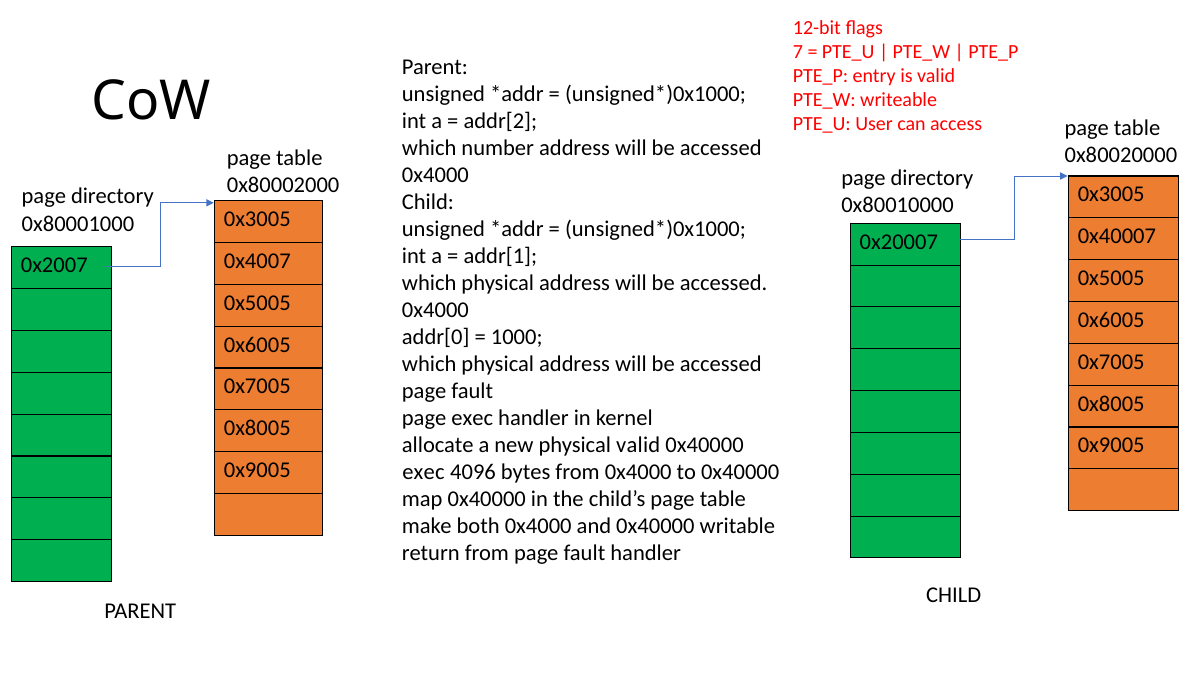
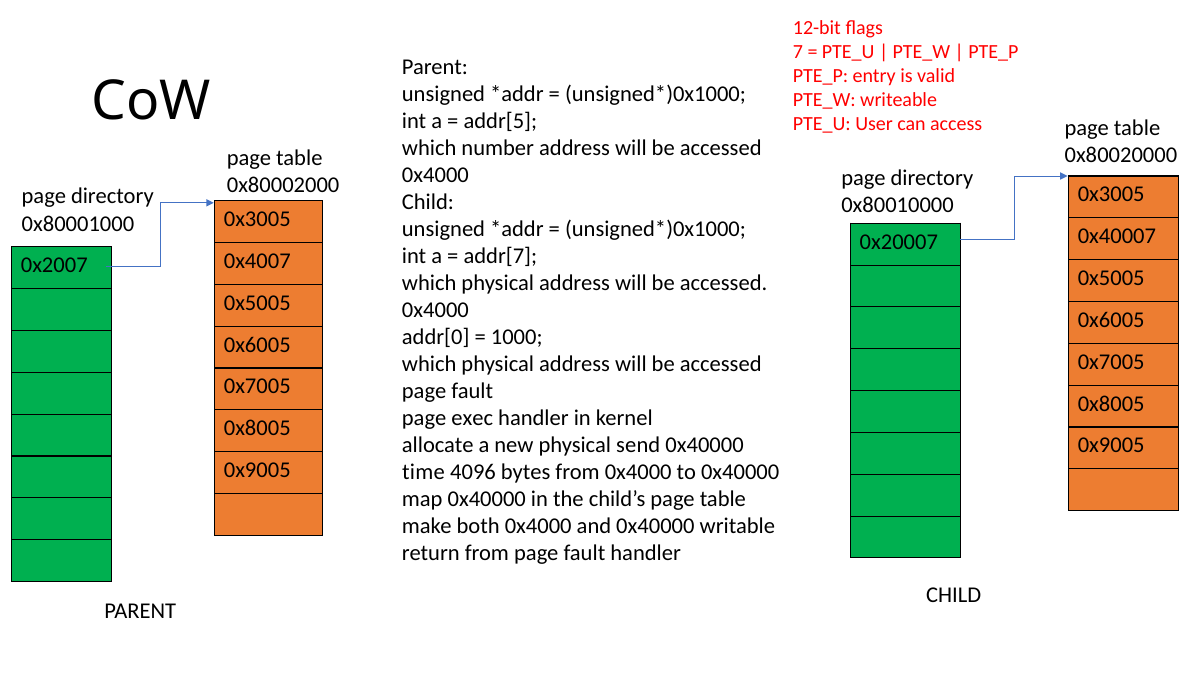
addr[2: addr[2 -> addr[5
addr[1: addr[1 -> addr[7
physical valid: valid -> send
exec at (423, 473): exec -> time
